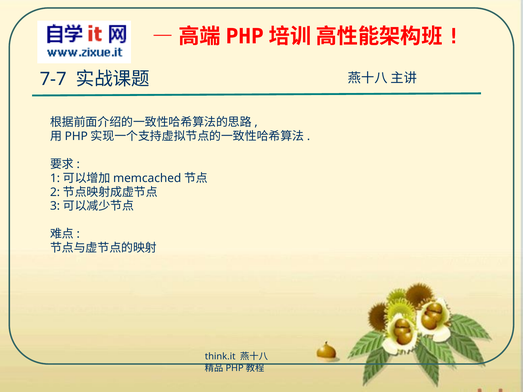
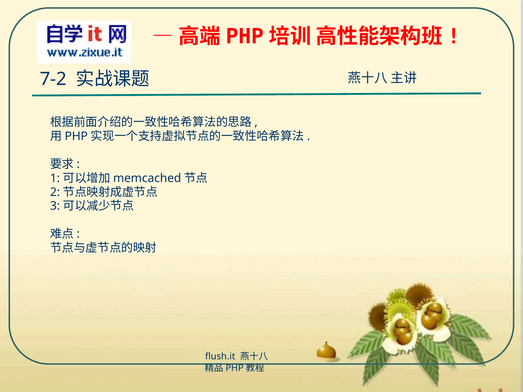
7-7: 7-7 -> 7-2
think.it: think.it -> flush.it
